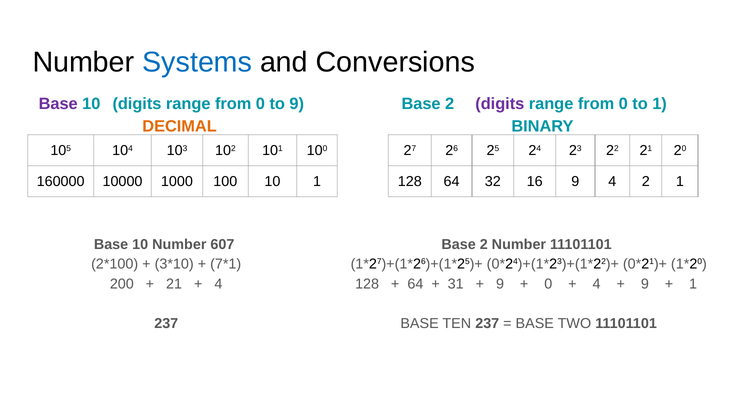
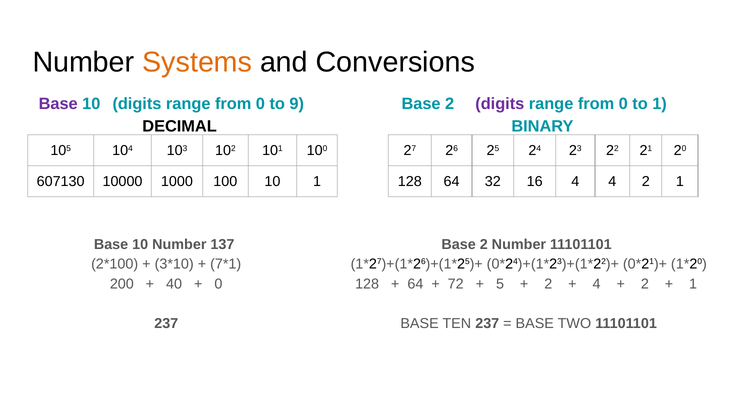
Systems colour: blue -> orange
DECIMAL colour: orange -> black
160000: 160000 -> 607130
16 9: 9 -> 4
607: 607 -> 137
21 at (174, 284): 21 -> 40
4 at (218, 284): 4 -> 0
31: 31 -> 72
9 at (500, 284): 9 -> 5
0 at (548, 284): 0 -> 2
9 at (645, 284): 9 -> 2
